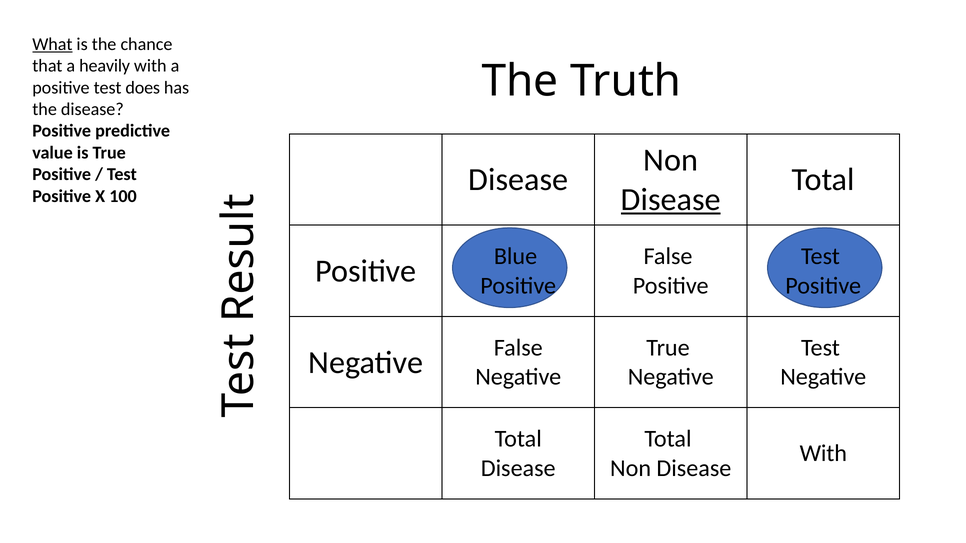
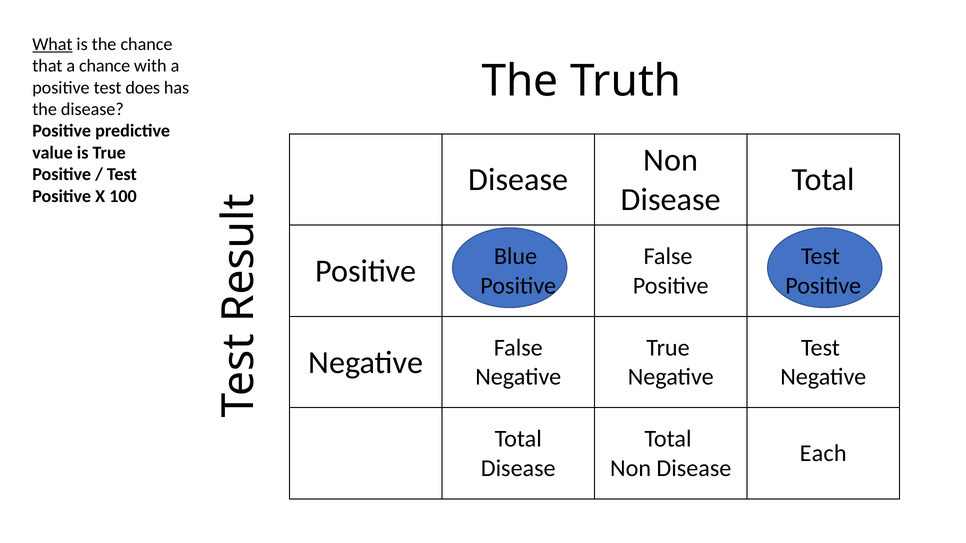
a heavily: heavily -> chance
Disease at (671, 200) underline: present -> none
With at (823, 454): With -> Each
